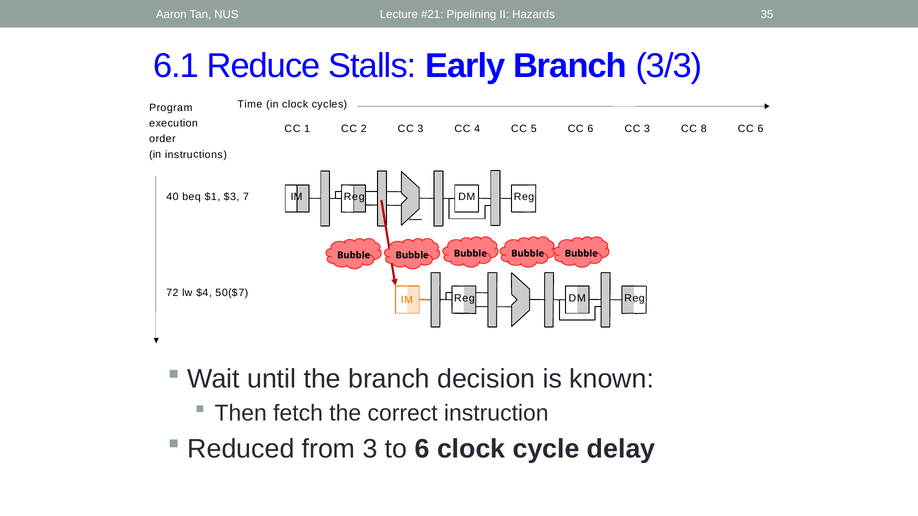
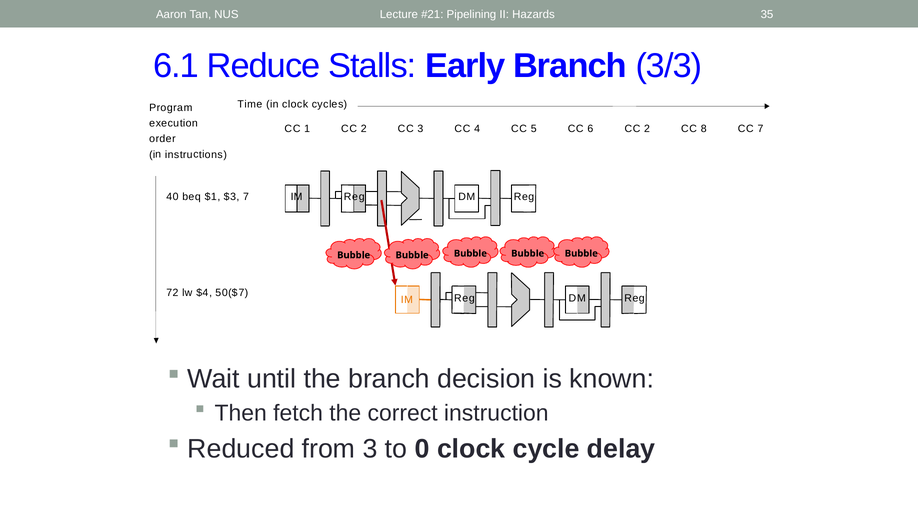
3 at (647, 129): 3 -> 2
6 at (760, 129): 6 -> 7
to 6: 6 -> 0
